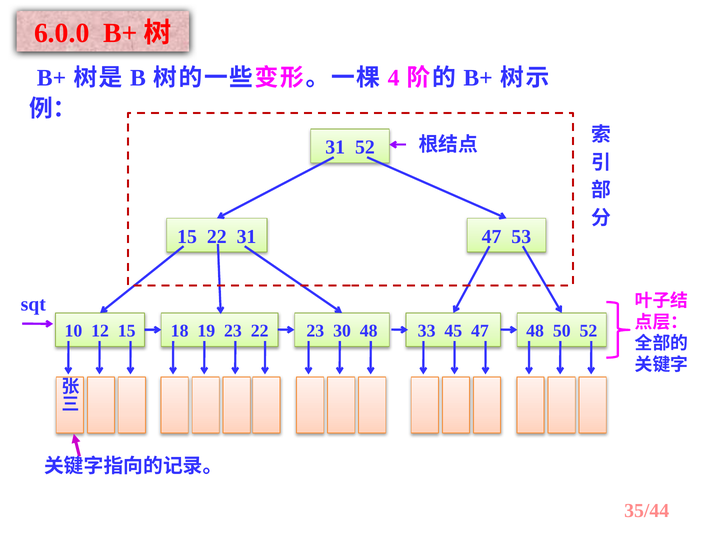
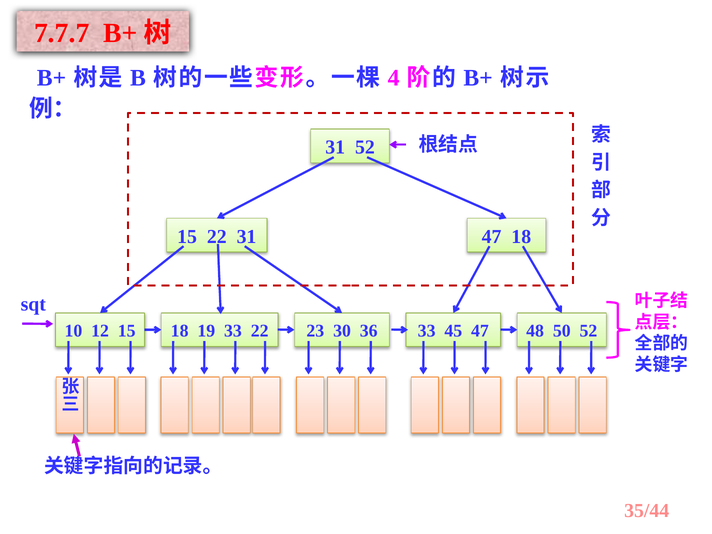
6.0.0: 6.0.0 -> 7.7.7
47 53: 53 -> 18
19 23: 23 -> 33
30 48: 48 -> 36
